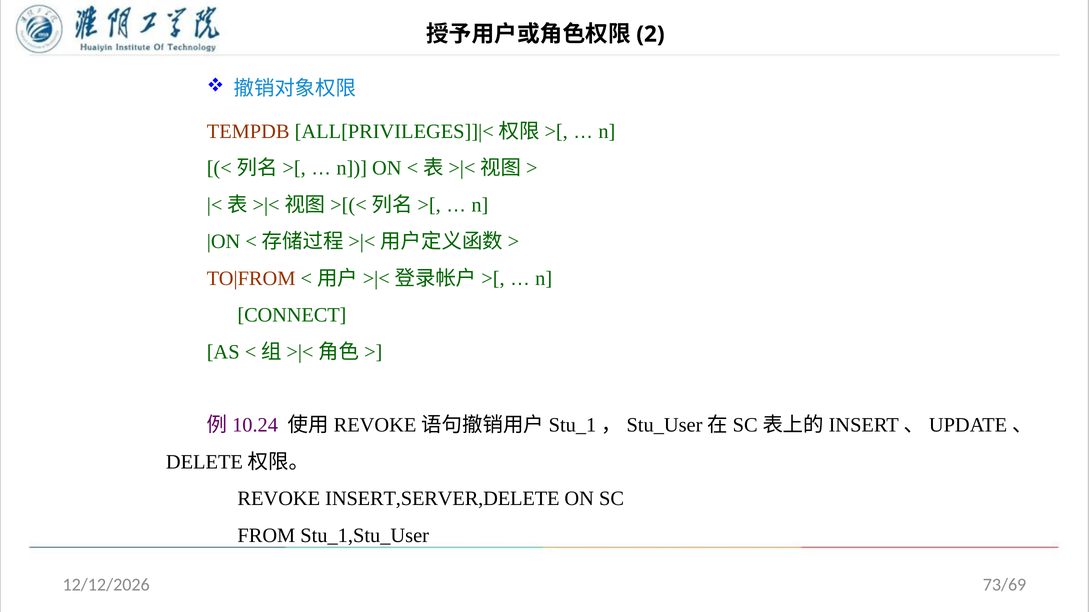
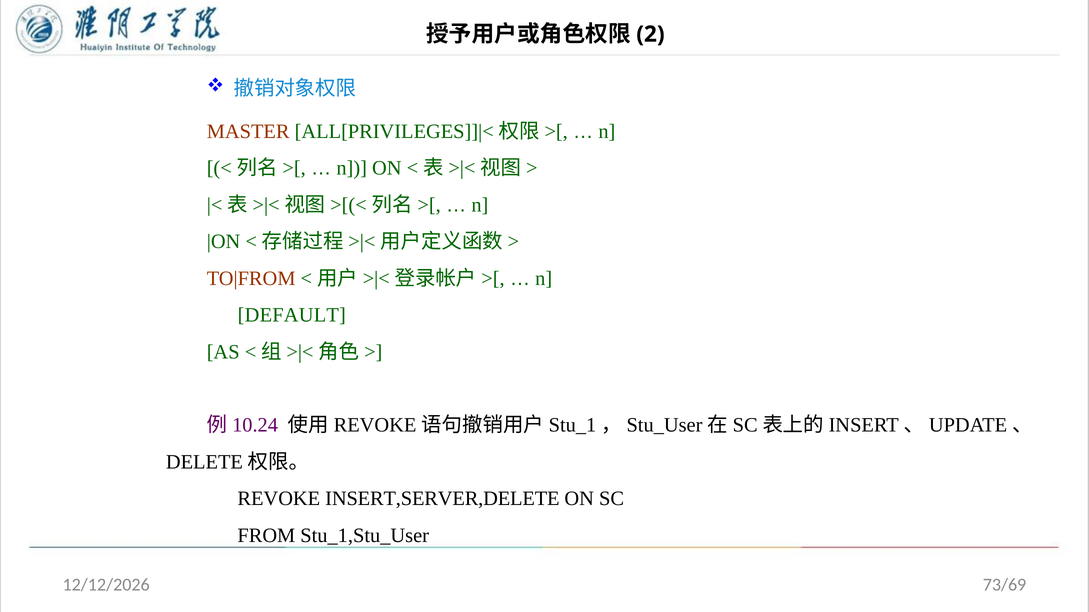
TEMPDB: TEMPDB -> MASTER
CONNECT: CONNECT -> DEFAULT
